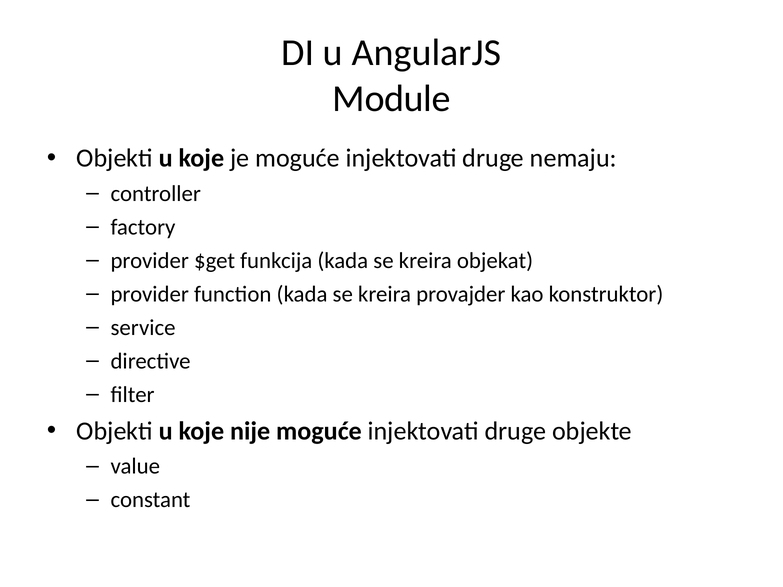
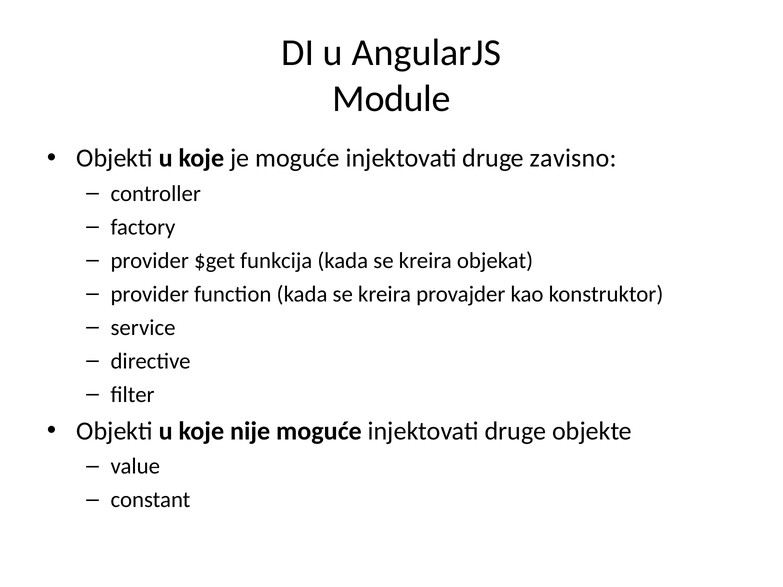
nemaju: nemaju -> zavisno
